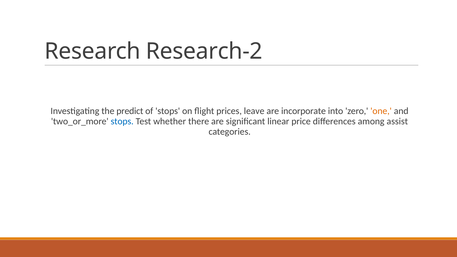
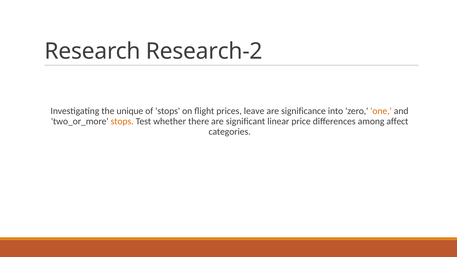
predict: predict -> unique
incorporate: incorporate -> significance
stops at (122, 121) colour: blue -> orange
assist: assist -> affect
